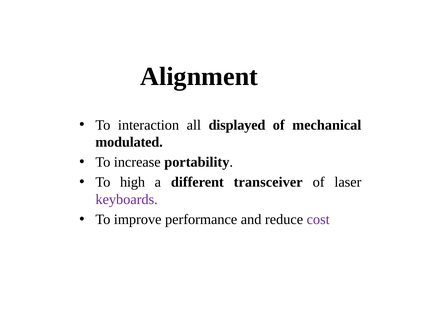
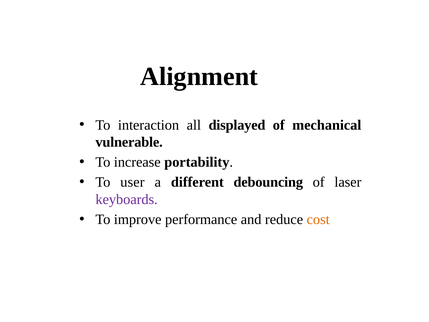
modulated: modulated -> vulnerable
high: high -> user
transceiver: transceiver -> debouncing
cost colour: purple -> orange
